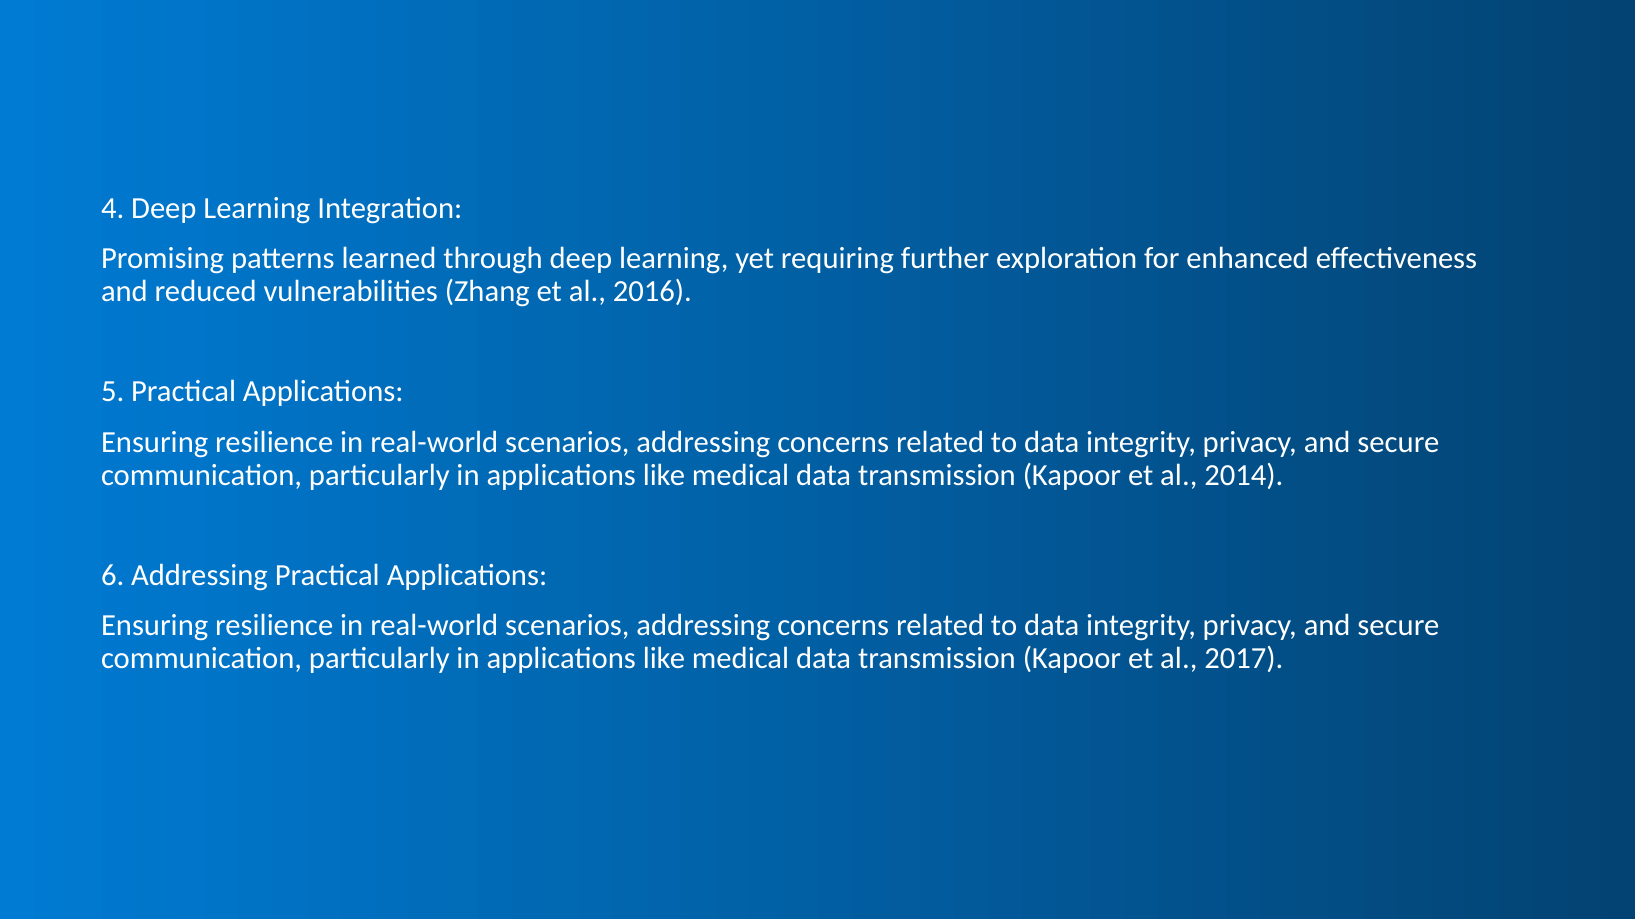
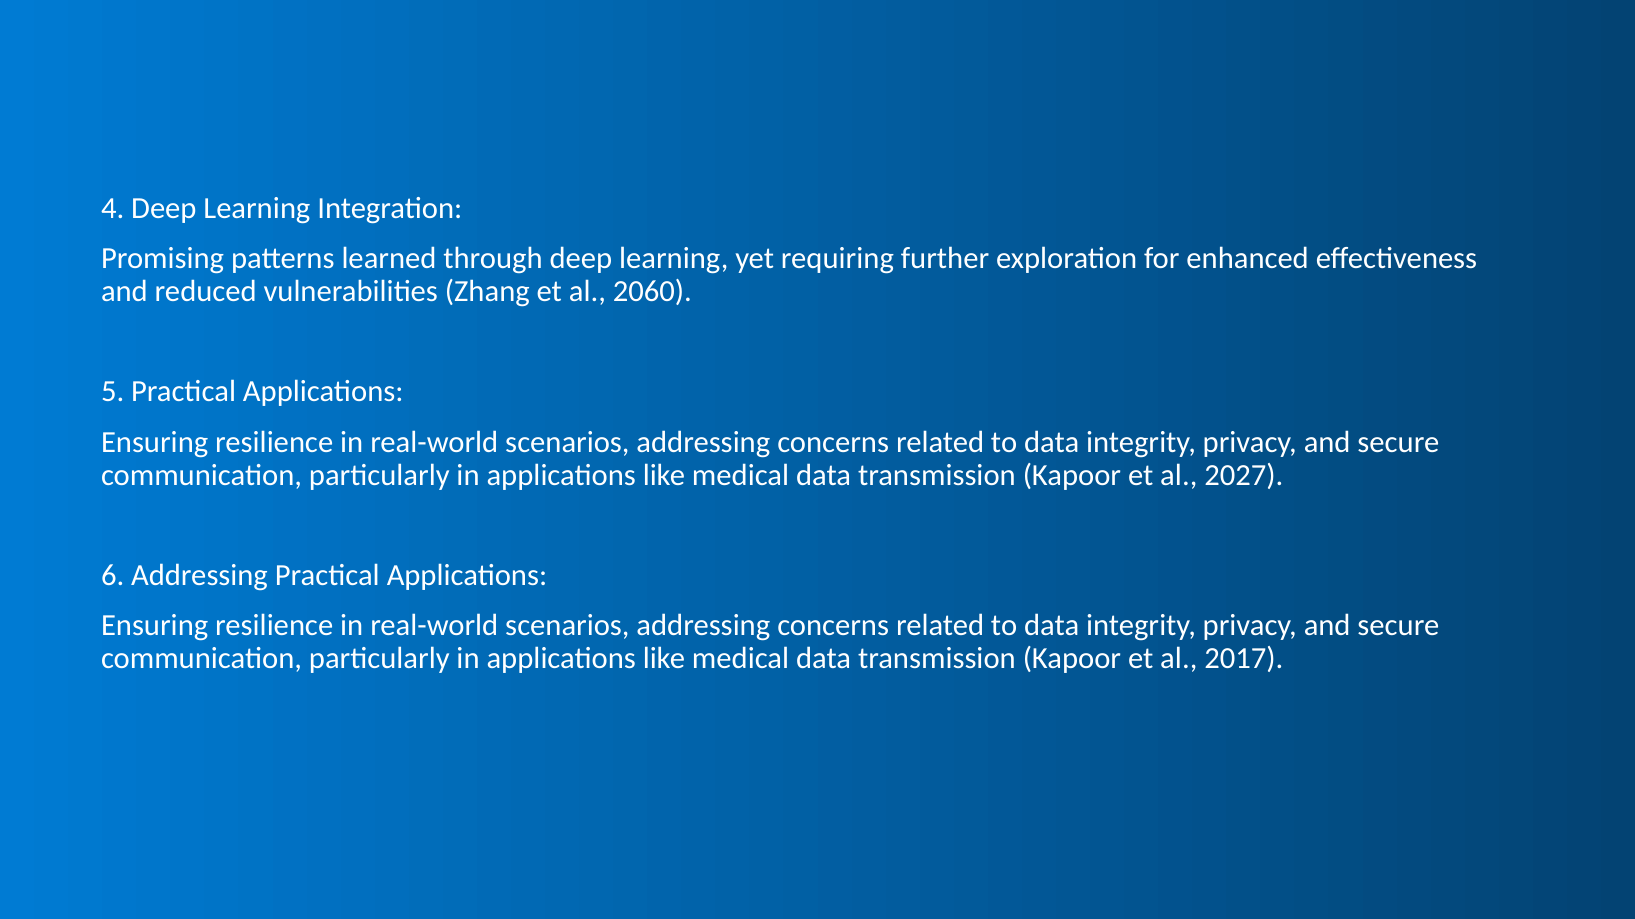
2016: 2016 -> 2060
2014: 2014 -> 2027
